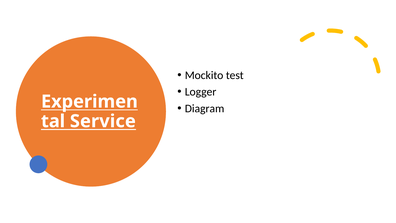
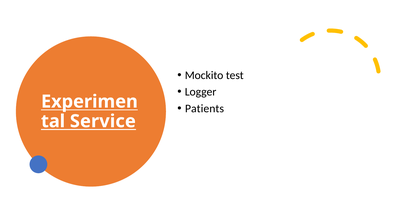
Diagram: Diagram -> Patients
